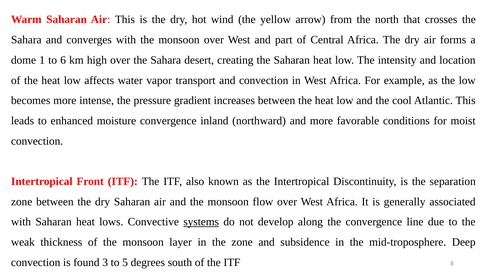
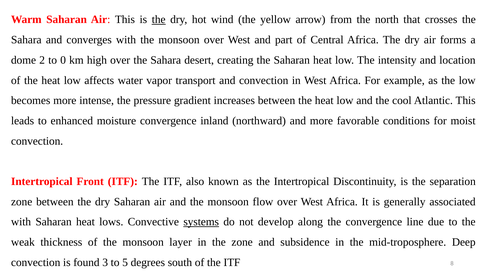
the at (159, 20) underline: none -> present
1: 1 -> 2
6: 6 -> 0
